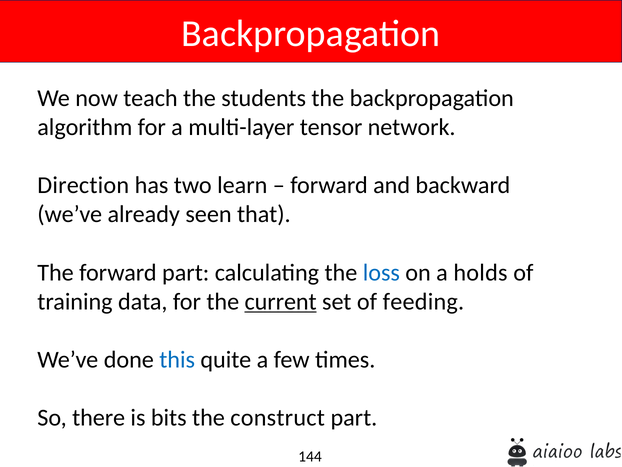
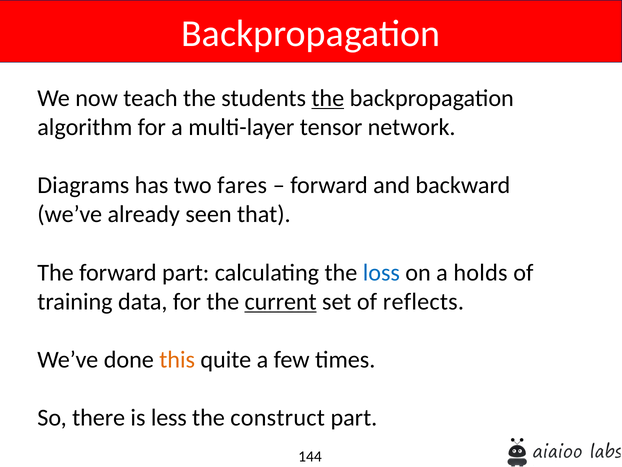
the at (328, 98) underline: none -> present
Direction: Direction -> Diagrams
learn: learn -> fares
feeding: feeding -> reflects
this colour: blue -> orange
bits: bits -> less
